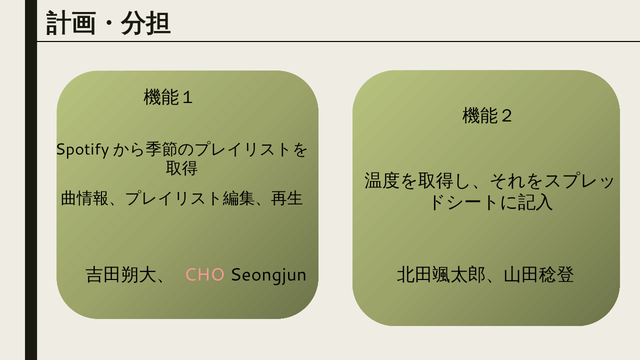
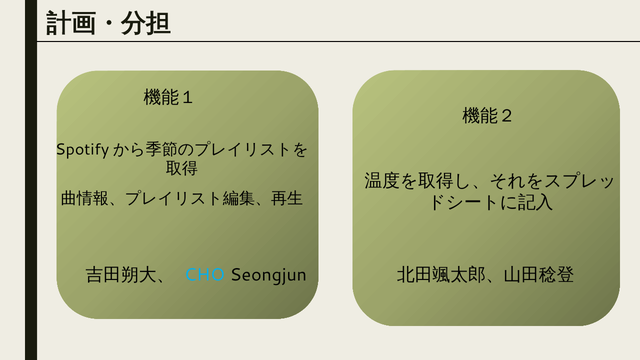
CHO colour: pink -> light blue
